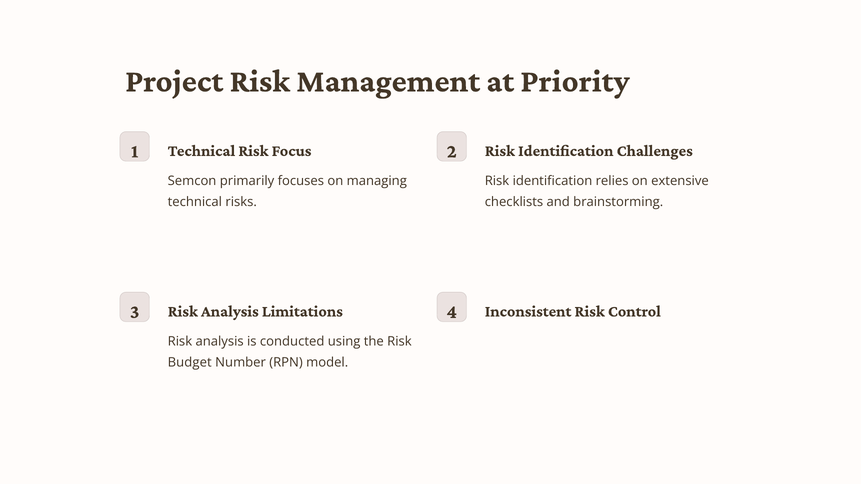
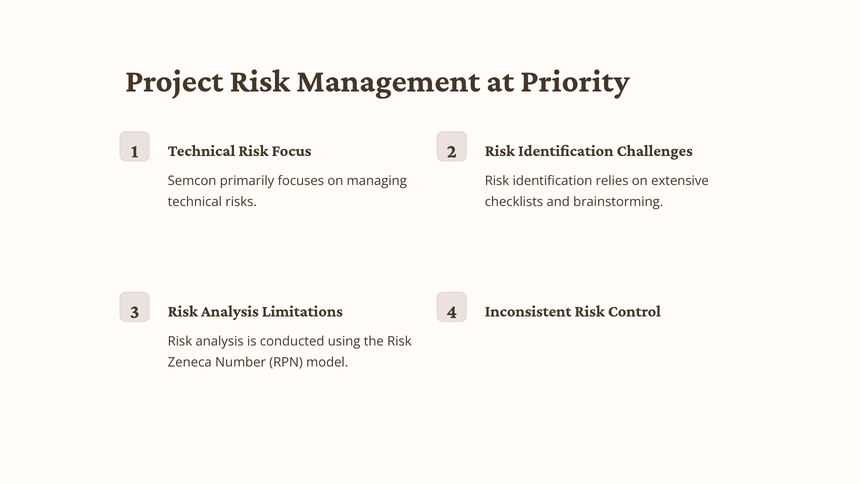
Budget: Budget -> Zeneca
